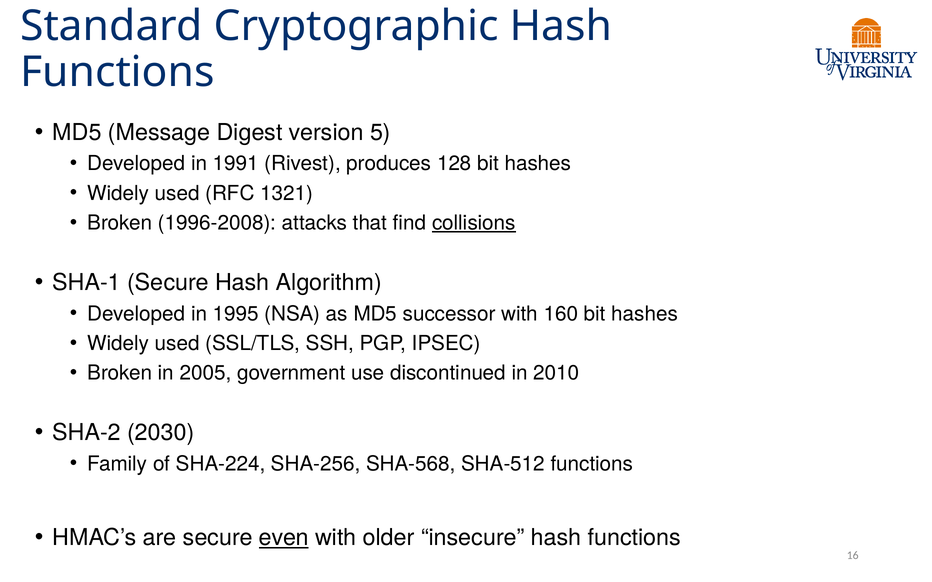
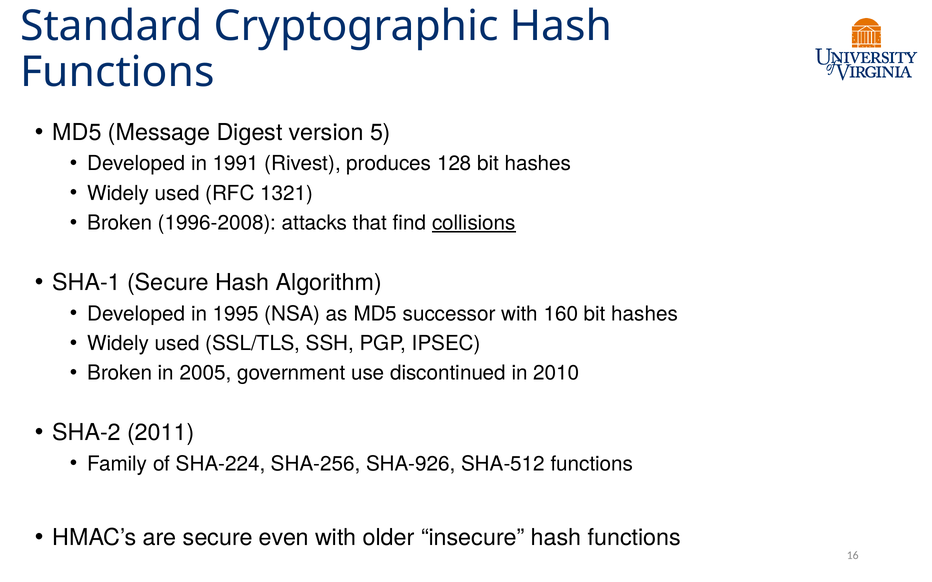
2030: 2030 -> 2011
SHA-568: SHA-568 -> SHA-926
even underline: present -> none
